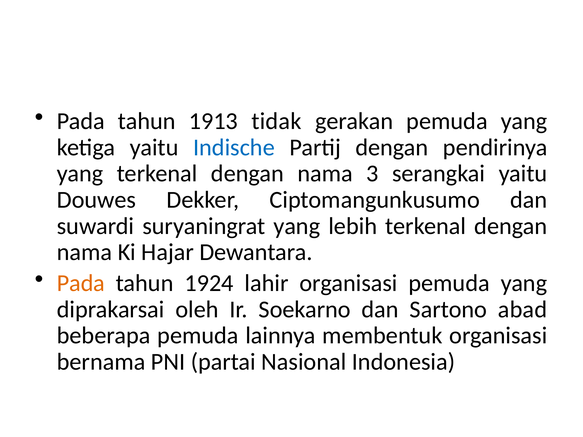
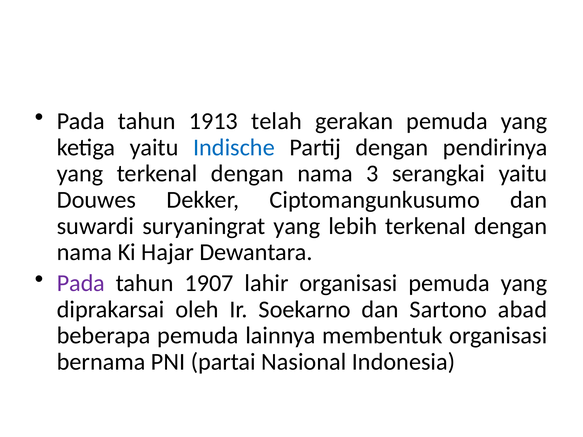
tidak: tidak -> telah
Pada at (81, 283) colour: orange -> purple
1924: 1924 -> 1907
